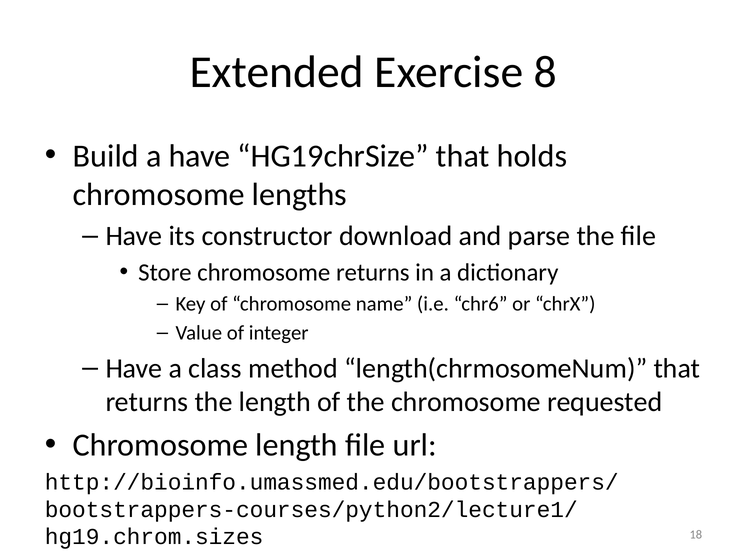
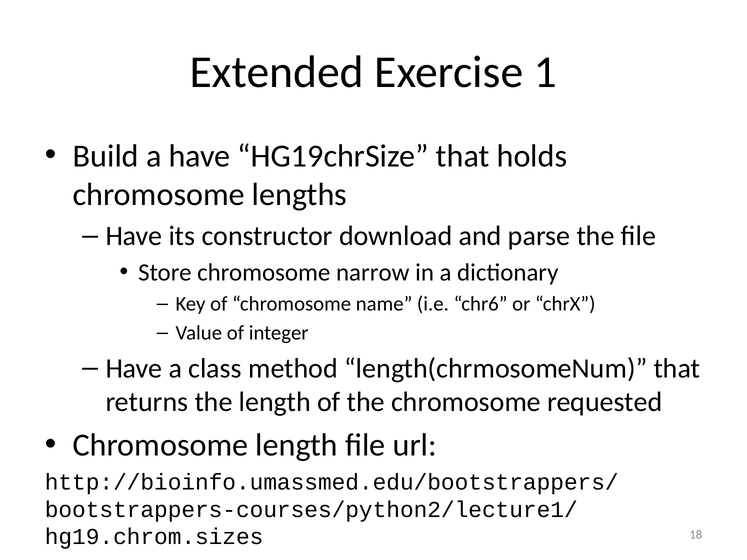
8: 8 -> 1
chromosome returns: returns -> narrow
